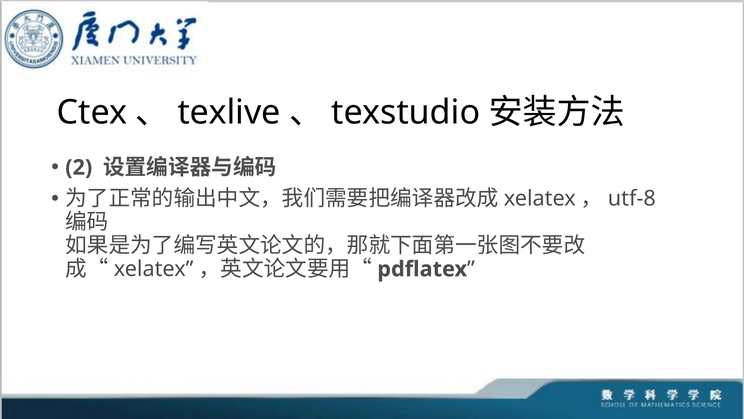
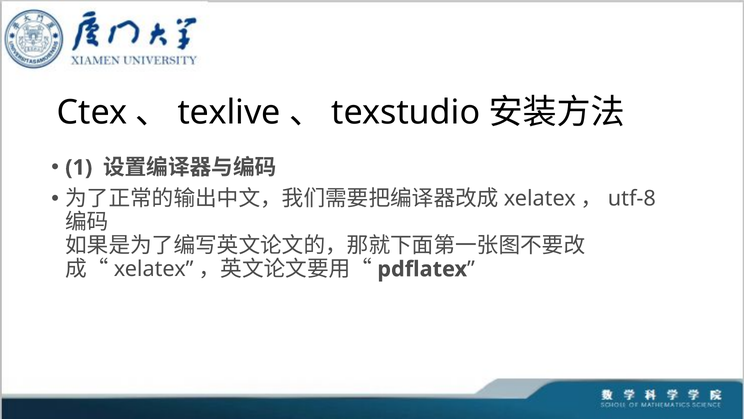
2: 2 -> 1
